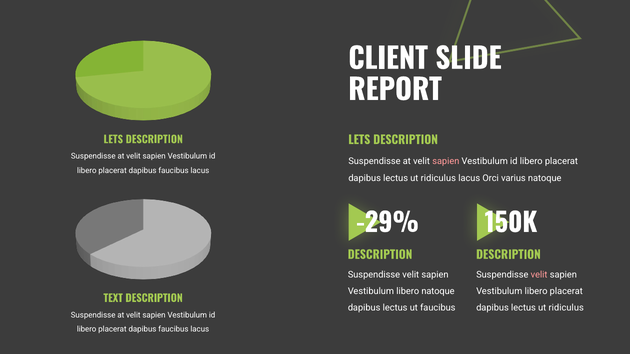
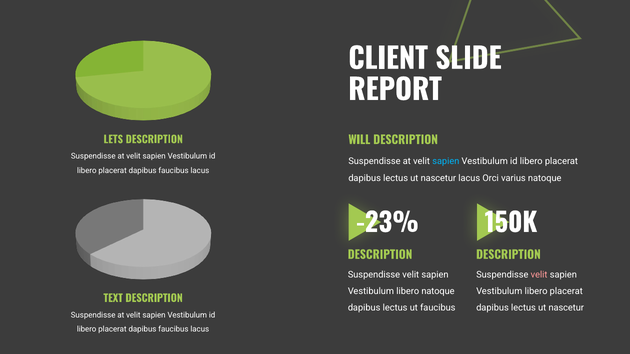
LETS at (359, 140): LETS -> WILL
sapien at (446, 162) colour: pink -> light blue
ridiculus at (438, 178): ridiculus -> nascetur
-29%: -29% -> -23%
ridiculus at (566, 308): ridiculus -> nascetur
